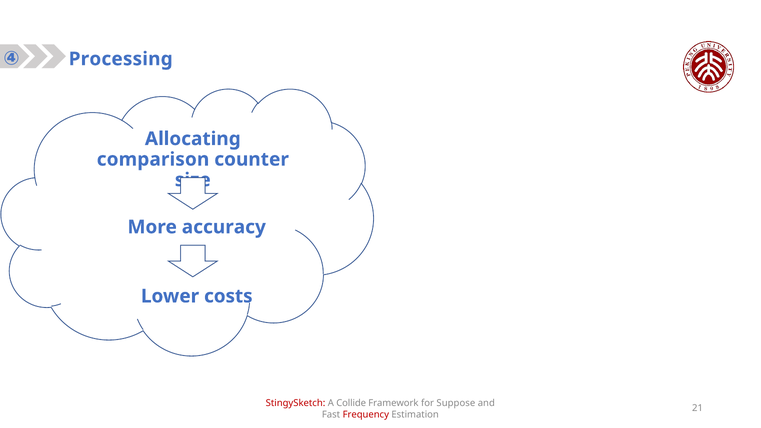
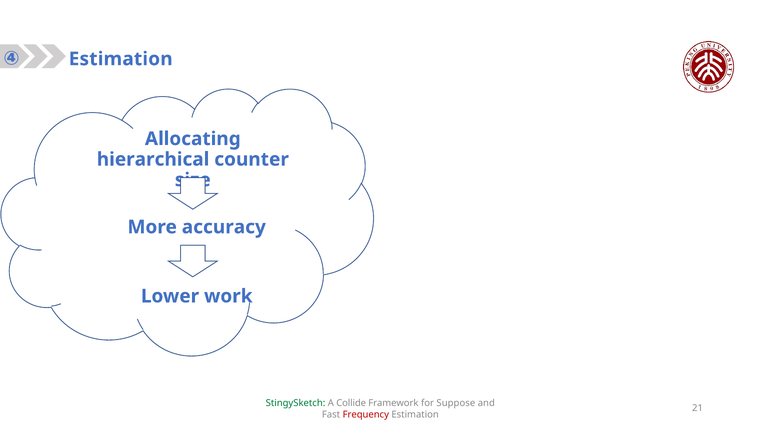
Processing at (121, 59): Processing -> Estimation
comparison: comparison -> hierarchical
costs: costs -> work
StingySketch colour: red -> green
